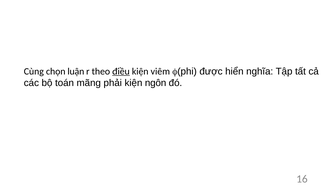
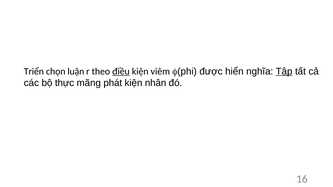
Cùng: Cùng -> Triển
Tập underline: none -> present
toán: toán -> thực
phải: phải -> phát
ngôn: ngôn -> nhân
